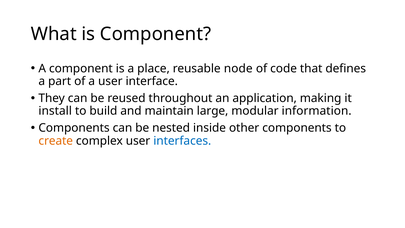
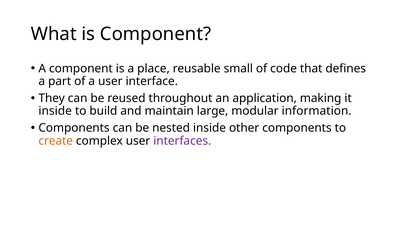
node: node -> small
install at (55, 111): install -> inside
interfaces colour: blue -> purple
